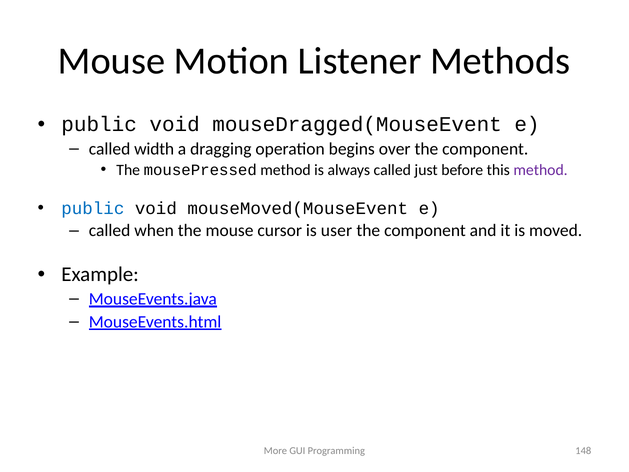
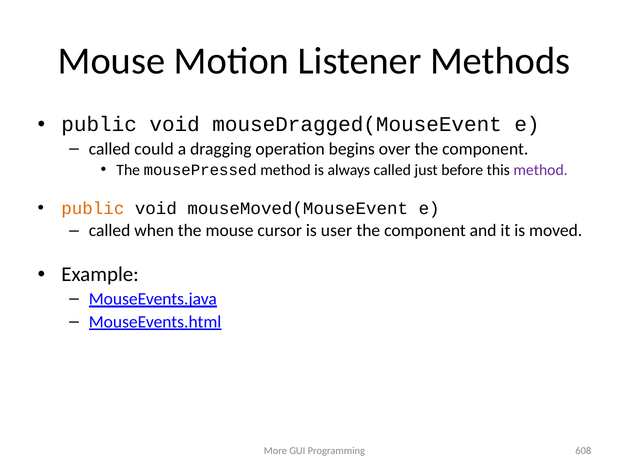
width: width -> could
public at (93, 208) colour: blue -> orange
148: 148 -> 608
